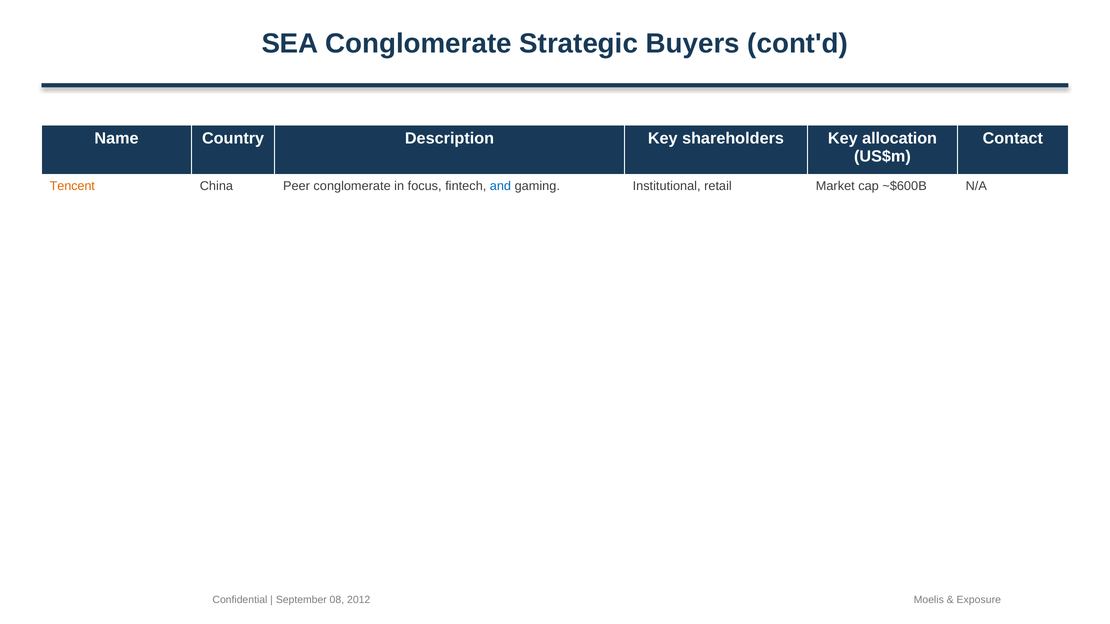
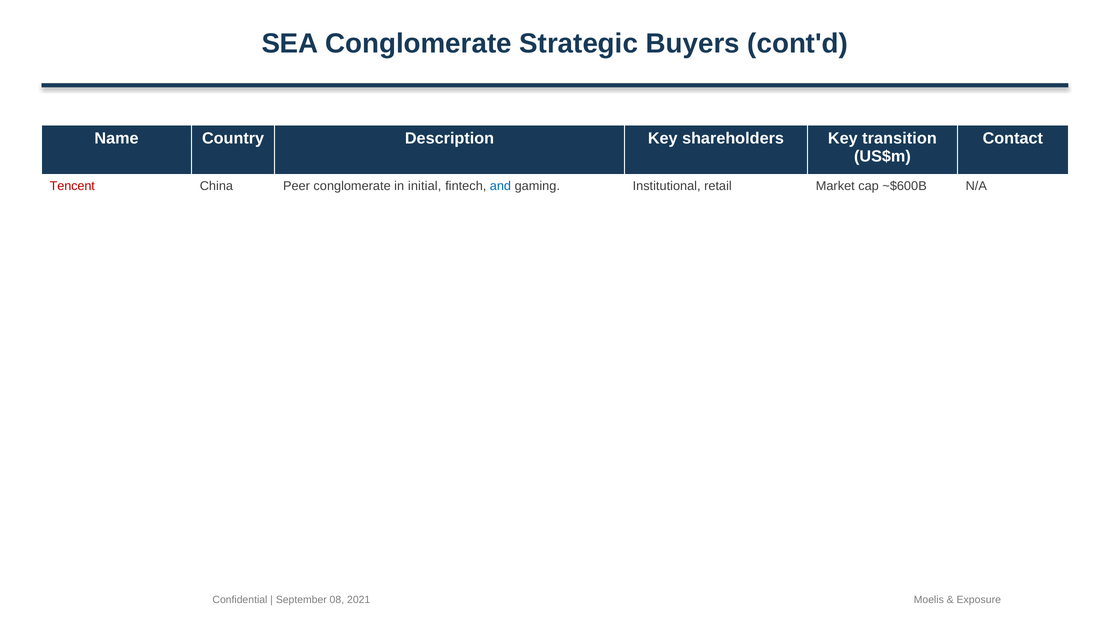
allocation: allocation -> transition
Tencent colour: orange -> red
focus: focus -> initial
2012: 2012 -> 2021
